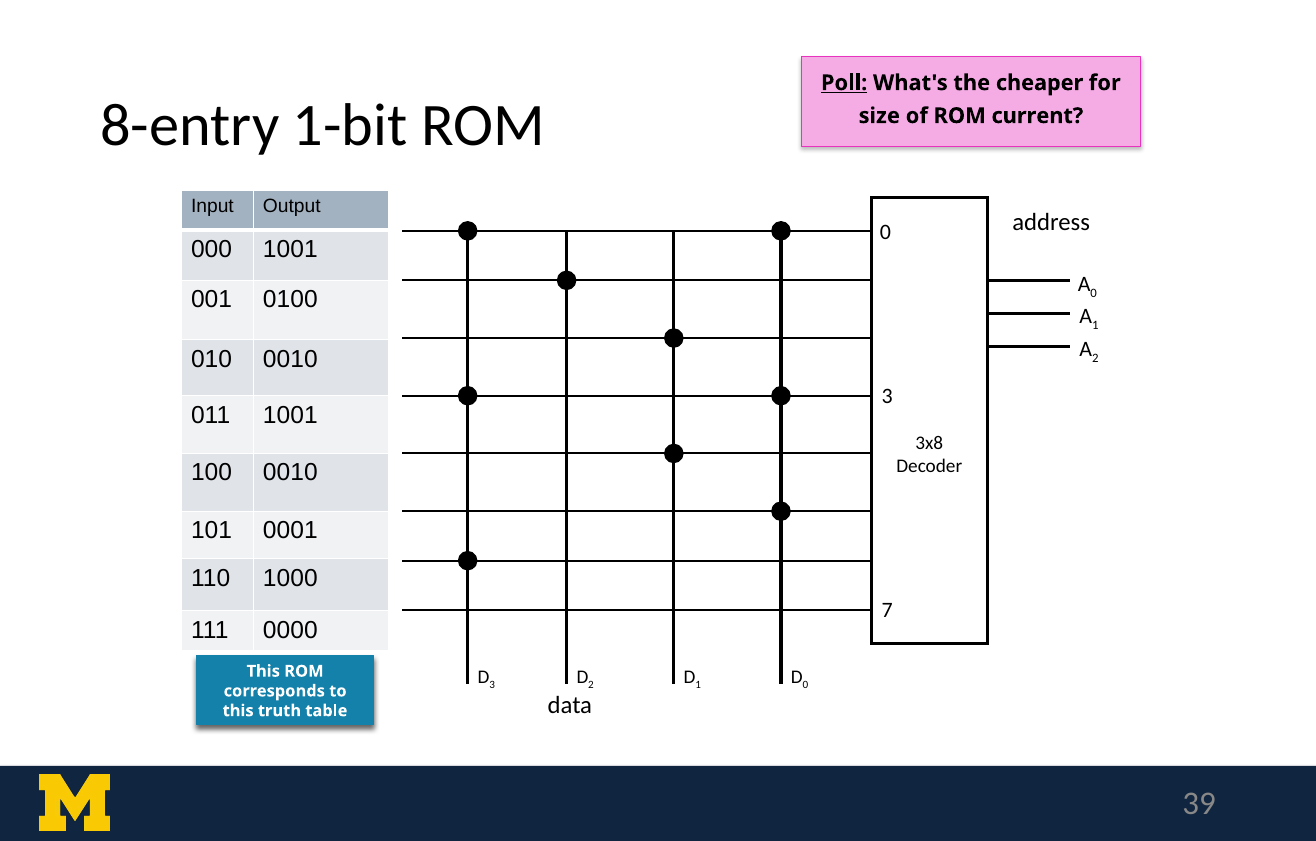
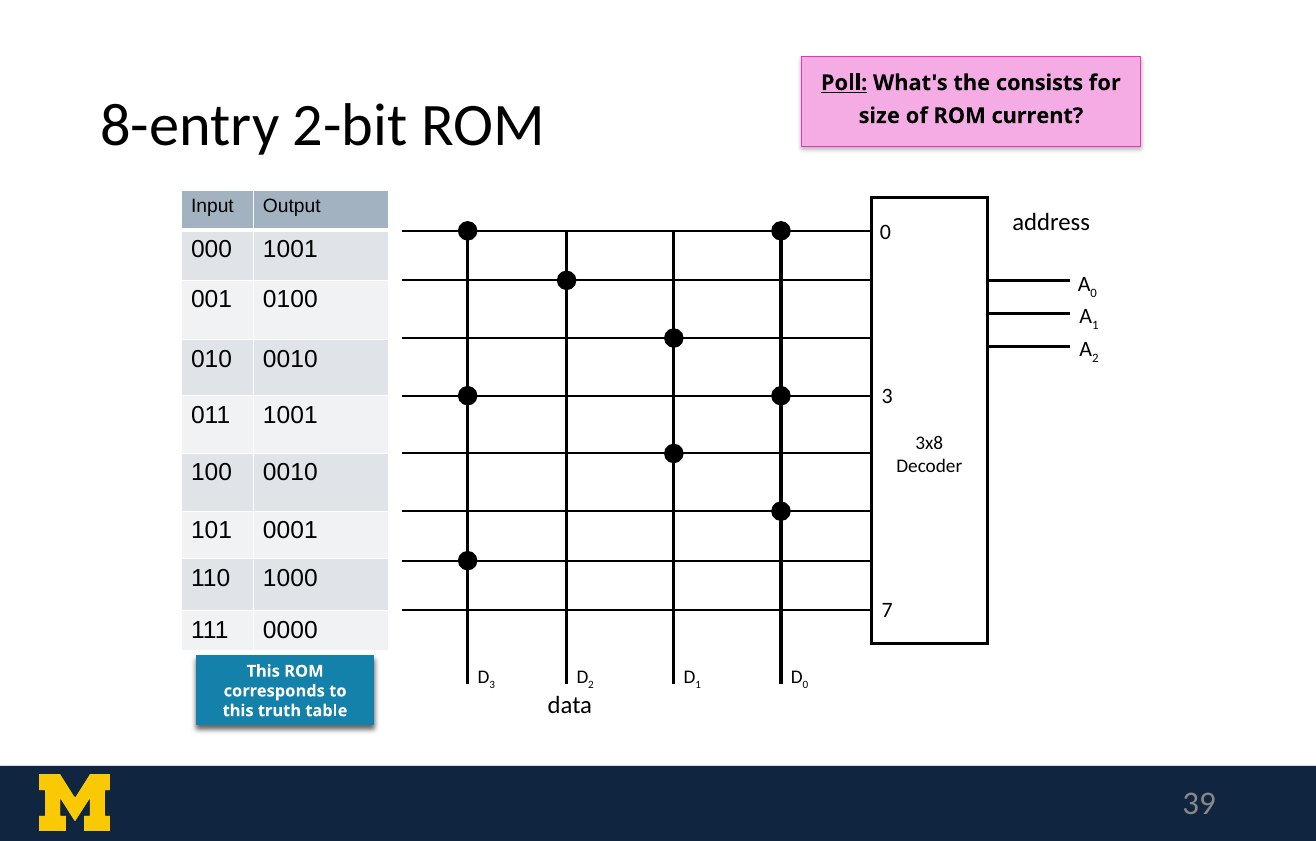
cheaper: cheaper -> consists
1-bit: 1-bit -> 2-bit
